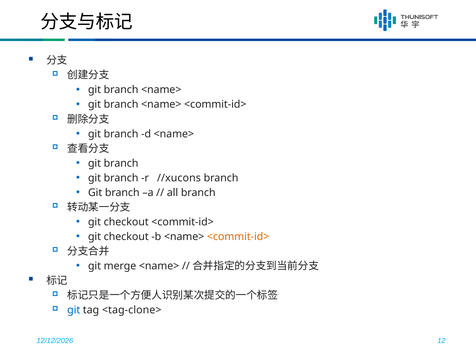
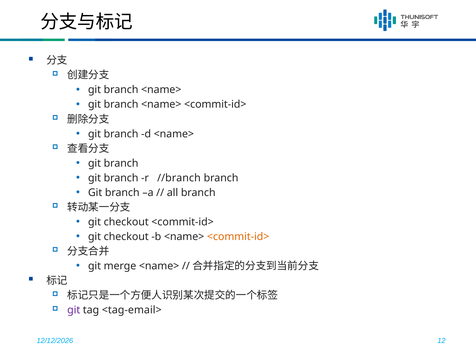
//xucons: //xucons -> //branch
git at (74, 310) colour: blue -> purple
<tag-clone>: <tag-clone> -> <tag-email>
